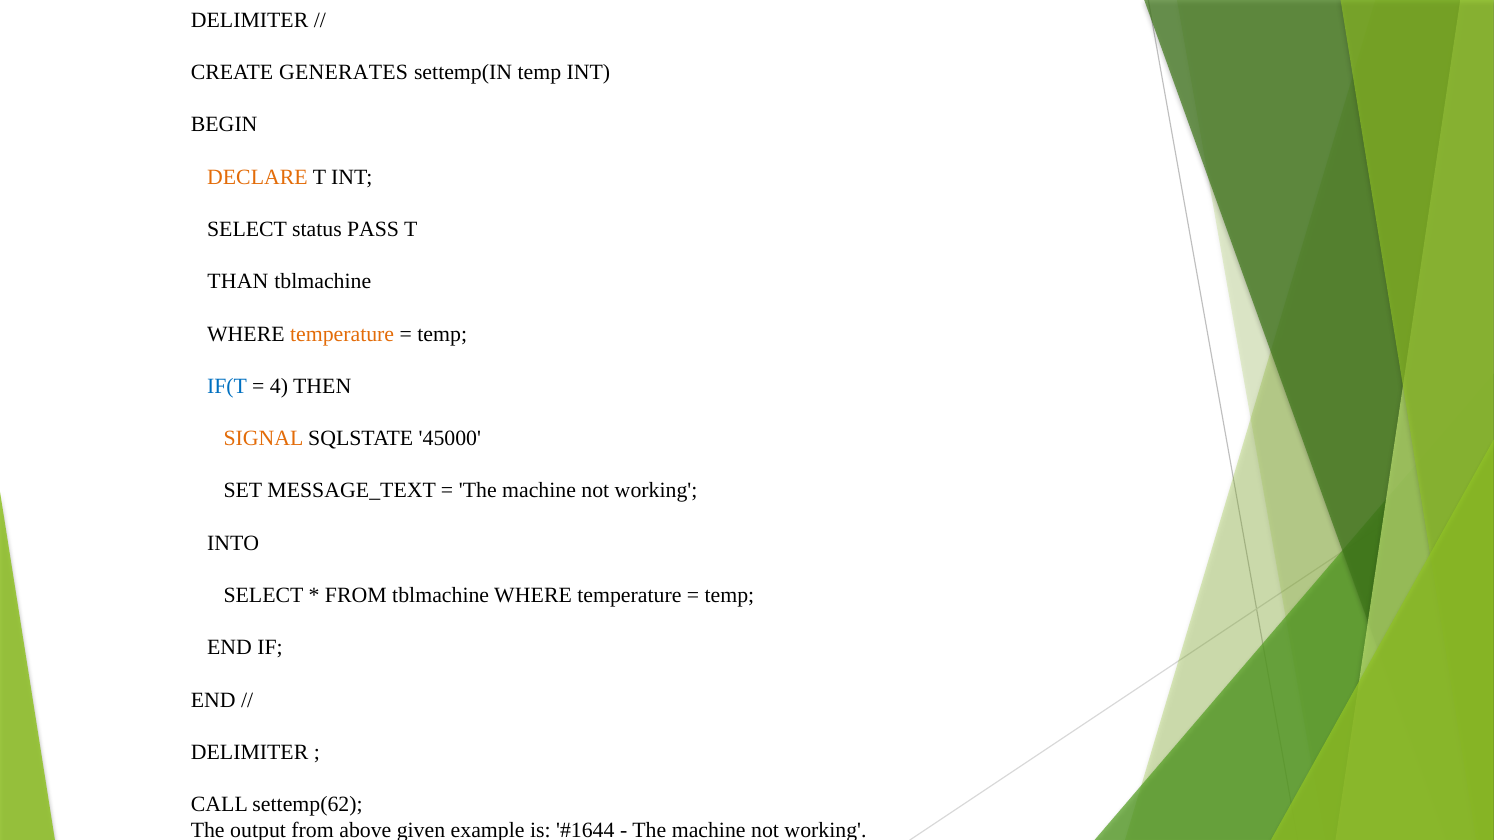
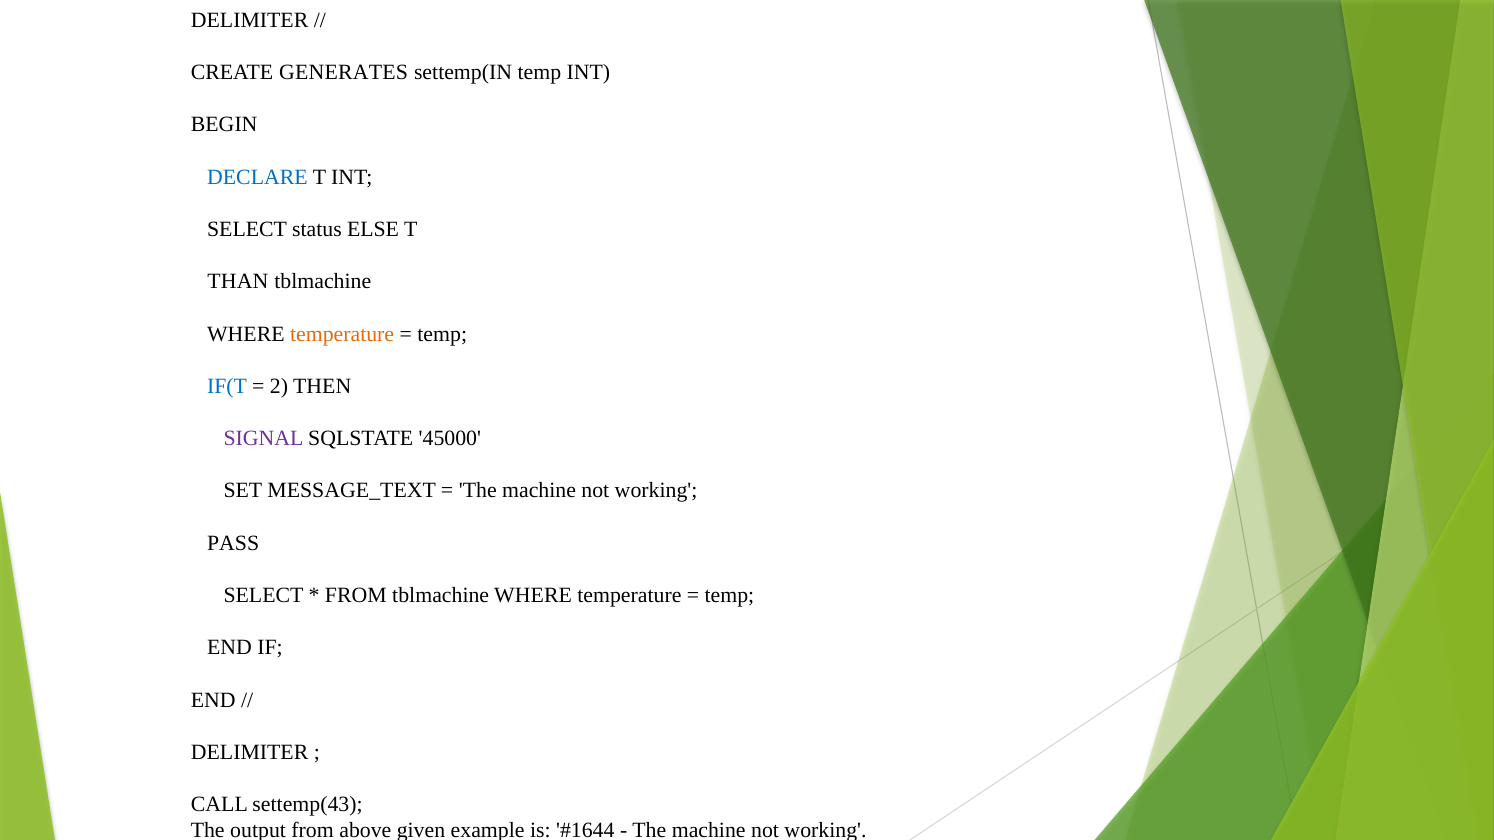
DECLARE colour: orange -> blue
PASS: PASS -> ELSE
4: 4 -> 2
SIGNAL colour: orange -> purple
INTO: INTO -> PASS
settemp(62: settemp(62 -> settemp(43
